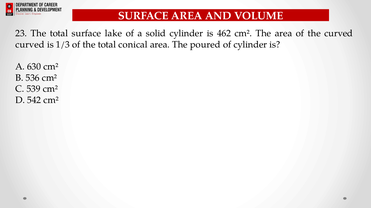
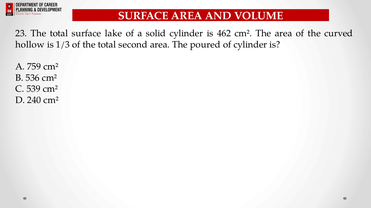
curved at (30, 45): curved -> hollow
conical: conical -> second
630: 630 -> 759
542: 542 -> 240
